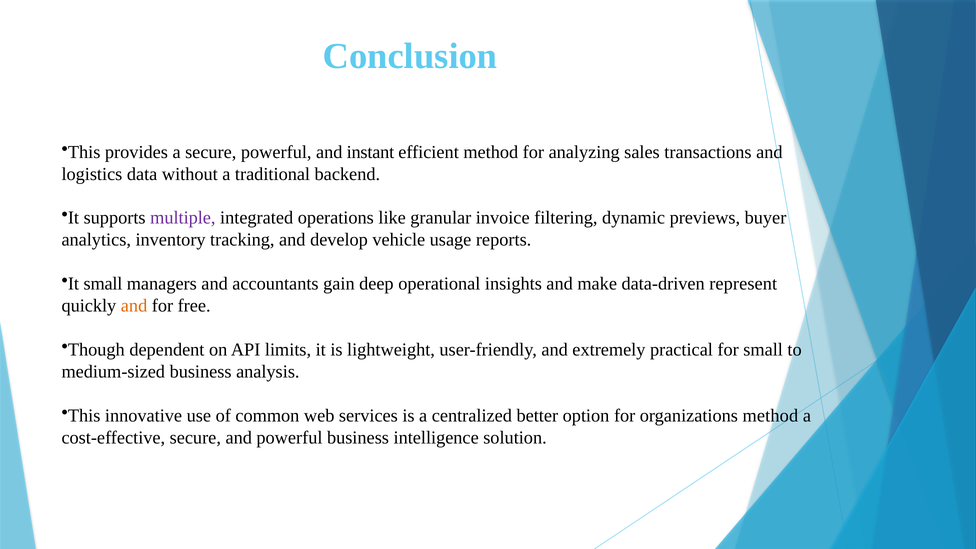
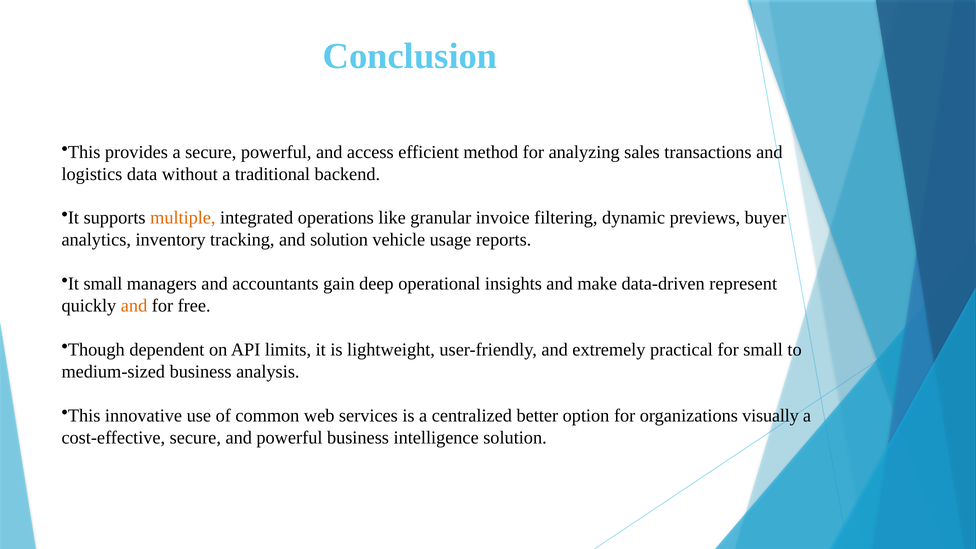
instant: instant -> access
multiple colour: purple -> orange
and develop: develop -> solution
organizations method: method -> visually
